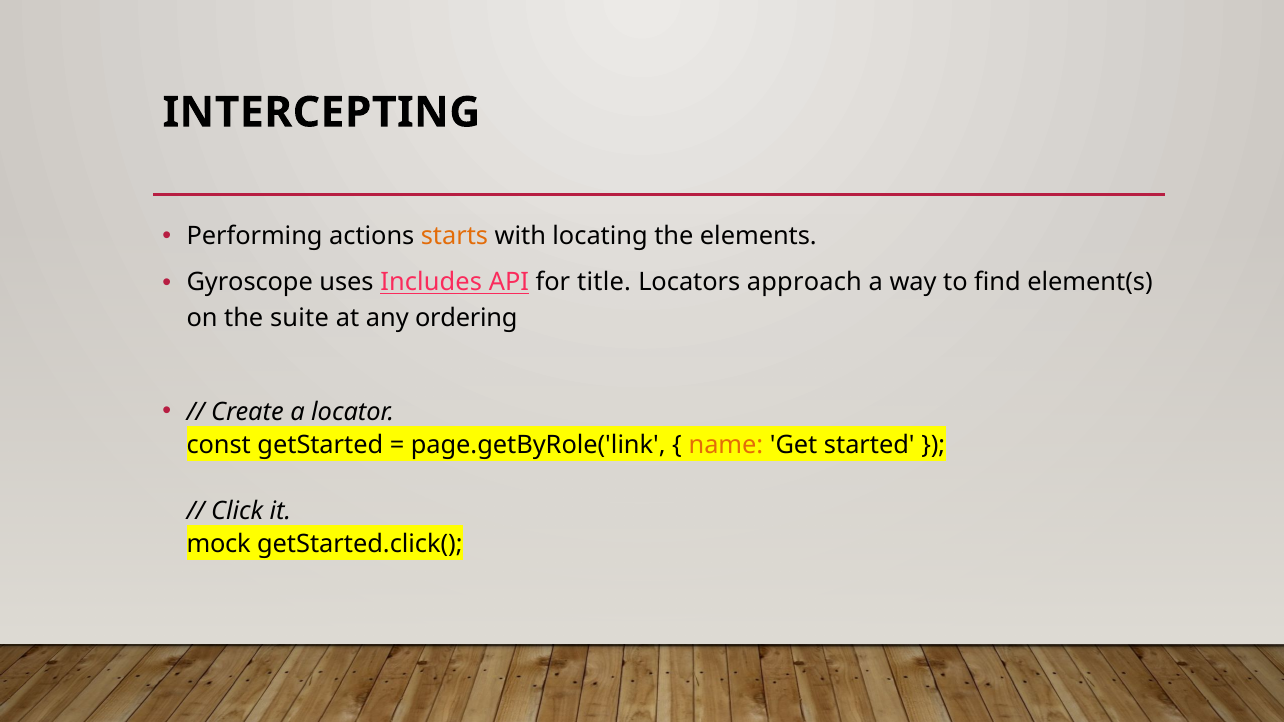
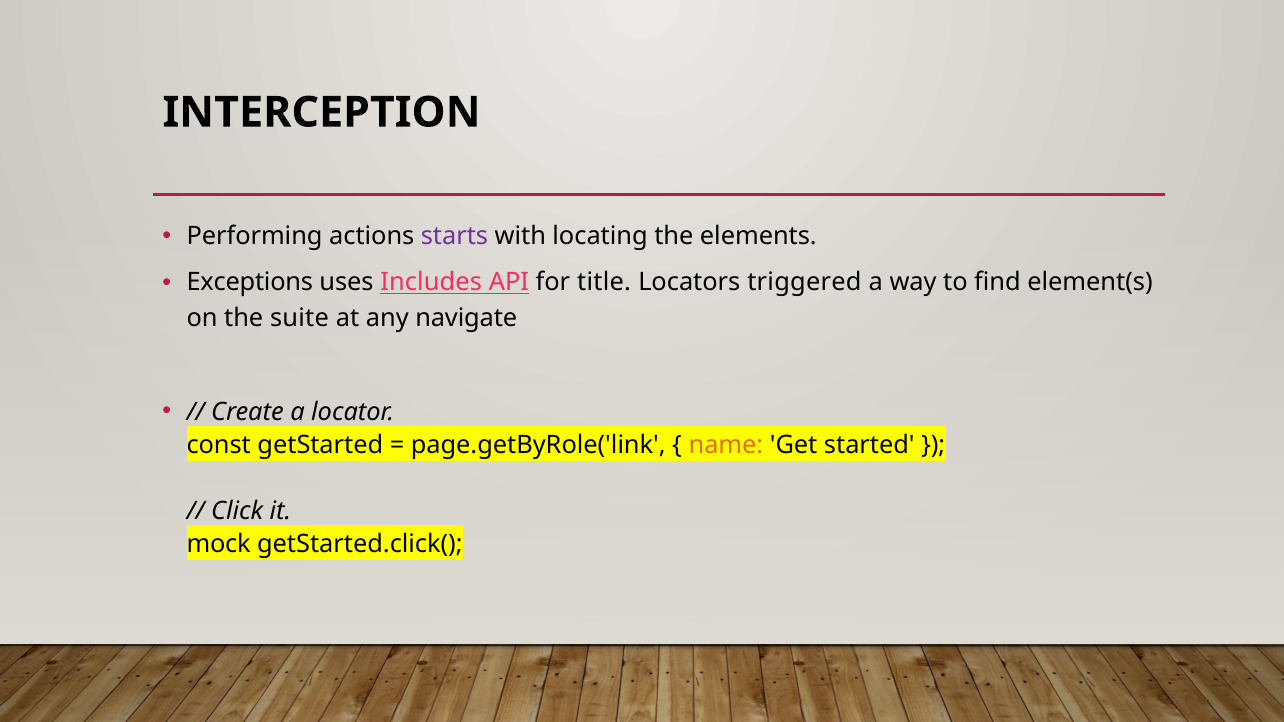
INTERCEPTING: INTERCEPTING -> INTERCEPTION
starts colour: orange -> purple
Gyroscope: Gyroscope -> Exceptions
approach: approach -> triggered
ordering: ordering -> navigate
